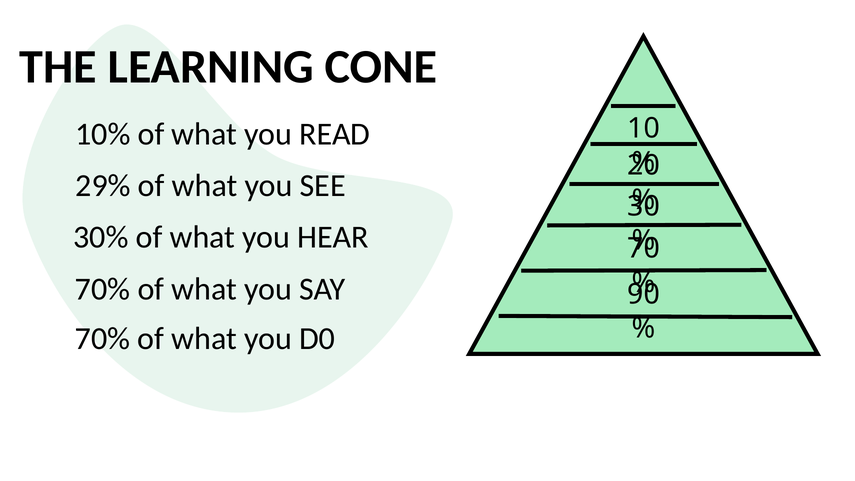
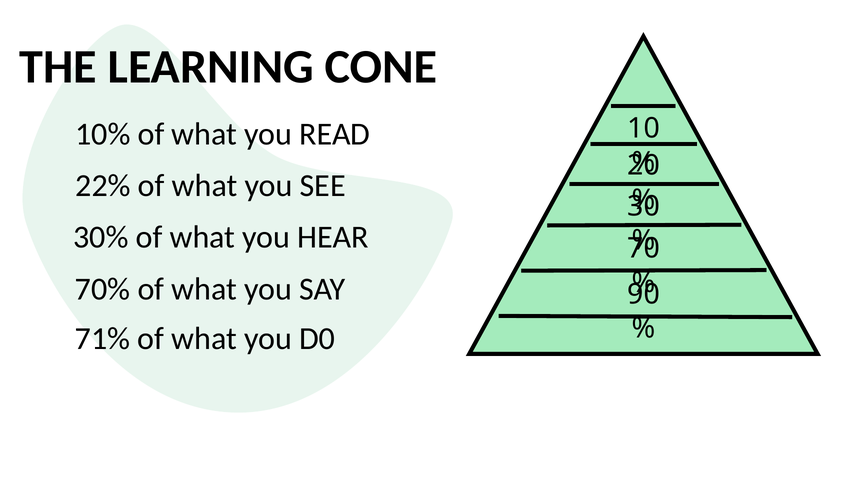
29%: 29% -> 22%
70% at (103, 339): 70% -> 71%
